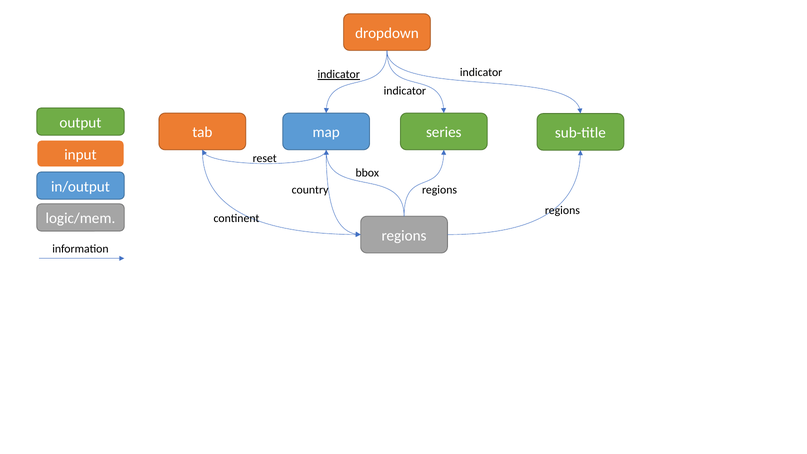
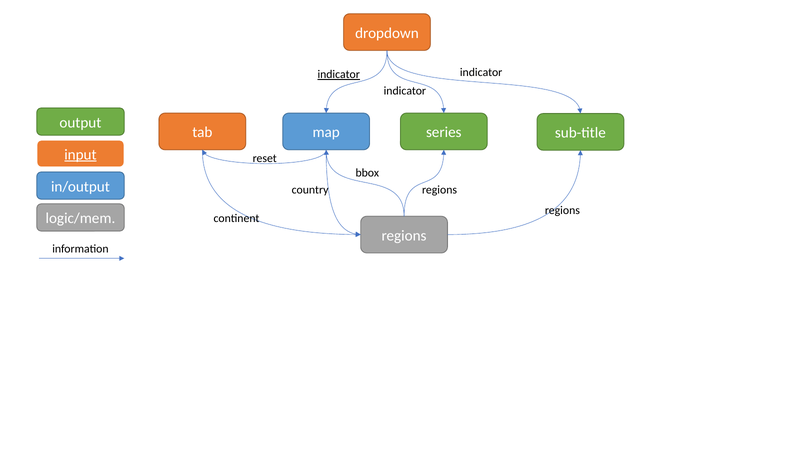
input underline: none -> present
